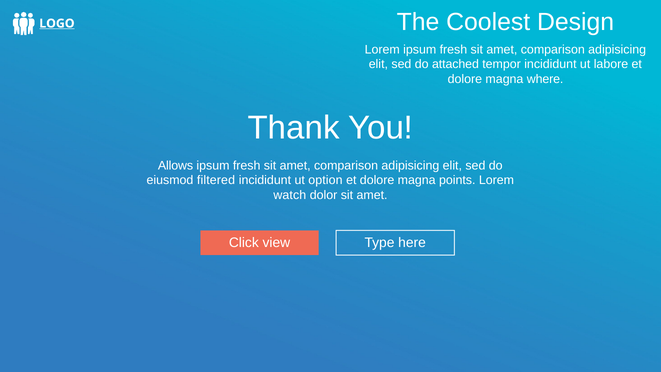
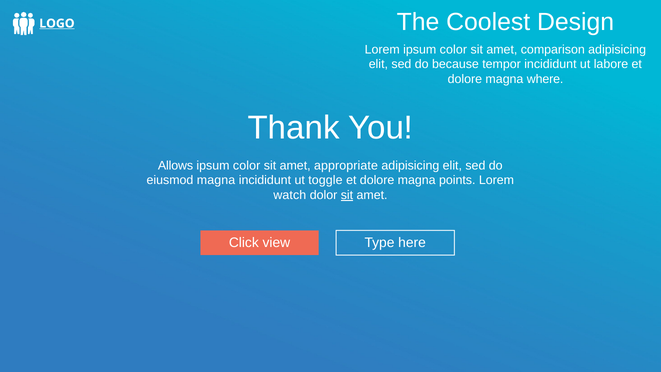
Lorem ipsum fresh: fresh -> color
attached: attached -> because
fresh at (247, 165): fresh -> color
comparison at (346, 165): comparison -> appropriate
eiusmod filtered: filtered -> magna
option: option -> toggle
sit at (347, 195) underline: none -> present
